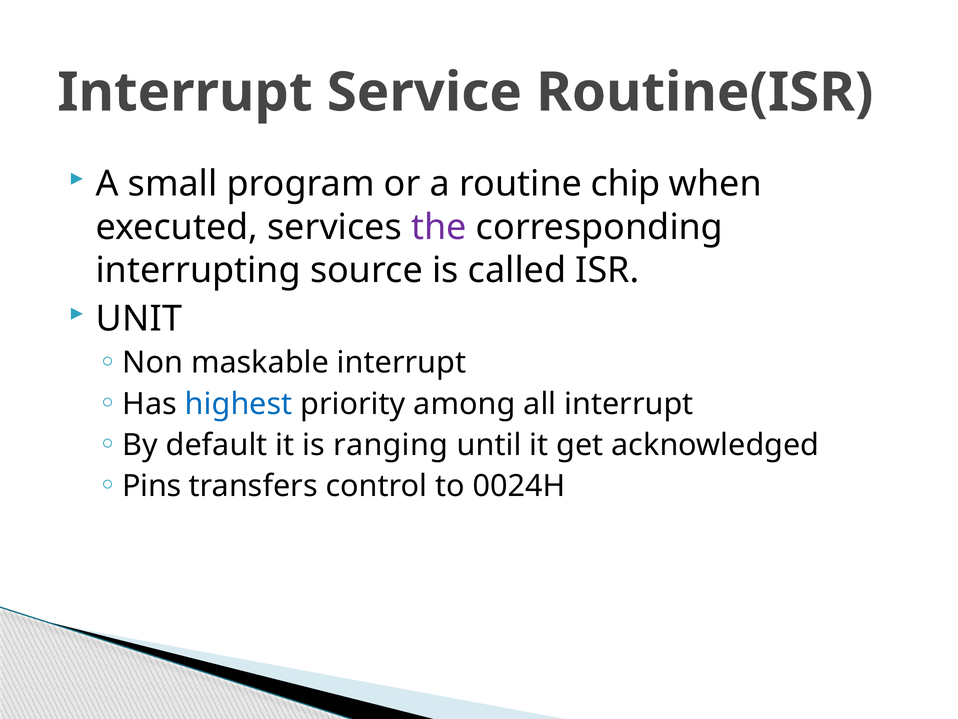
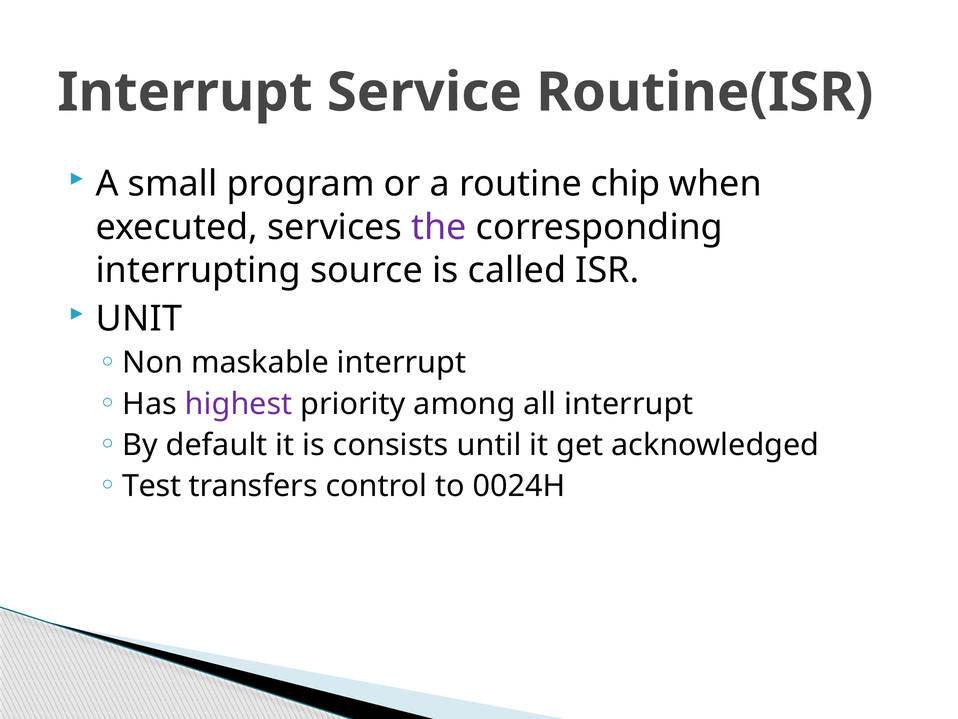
highest colour: blue -> purple
ranging: ranging -> consists
Pins: Pins -> Test
